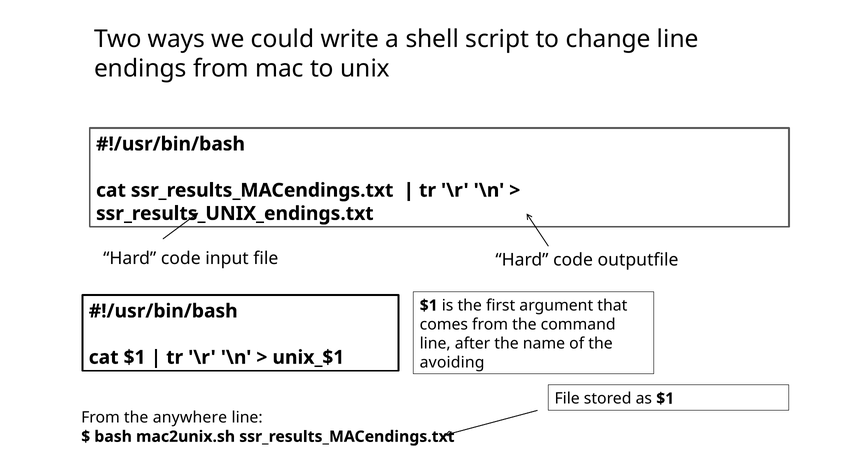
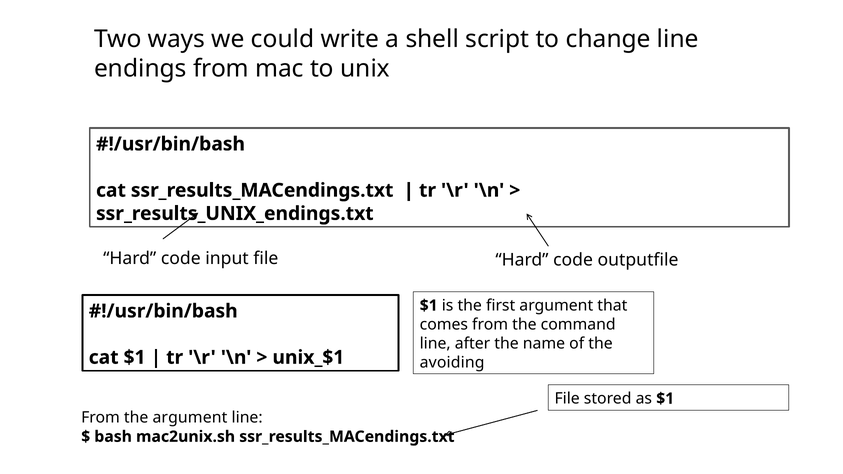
the anywhere: anywhere -> argument
